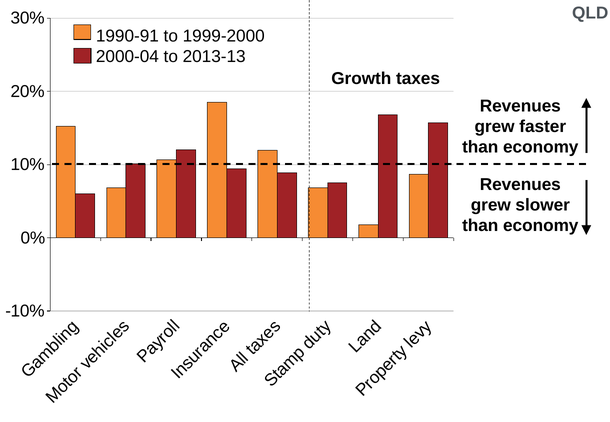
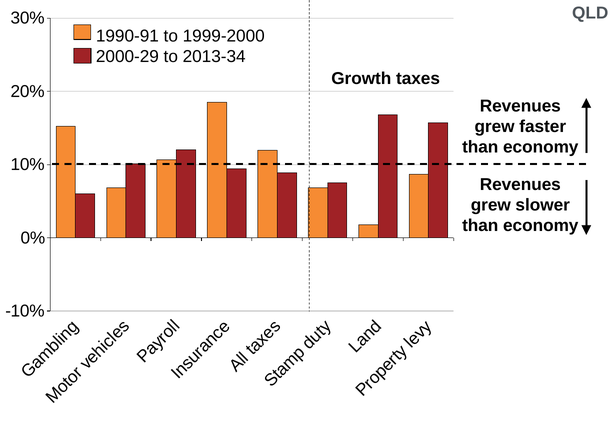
2000-04: 2000-04 -> 2000-29
2013-13: 2013-13 -> 2013-34
